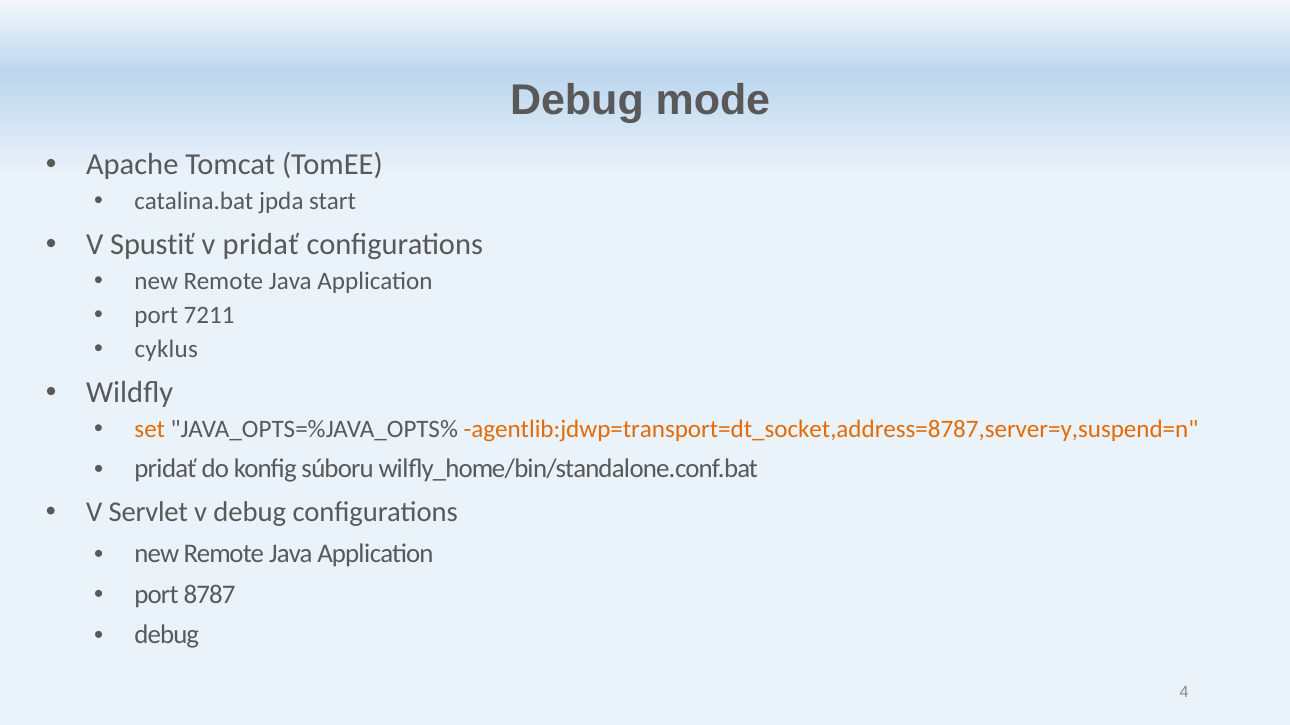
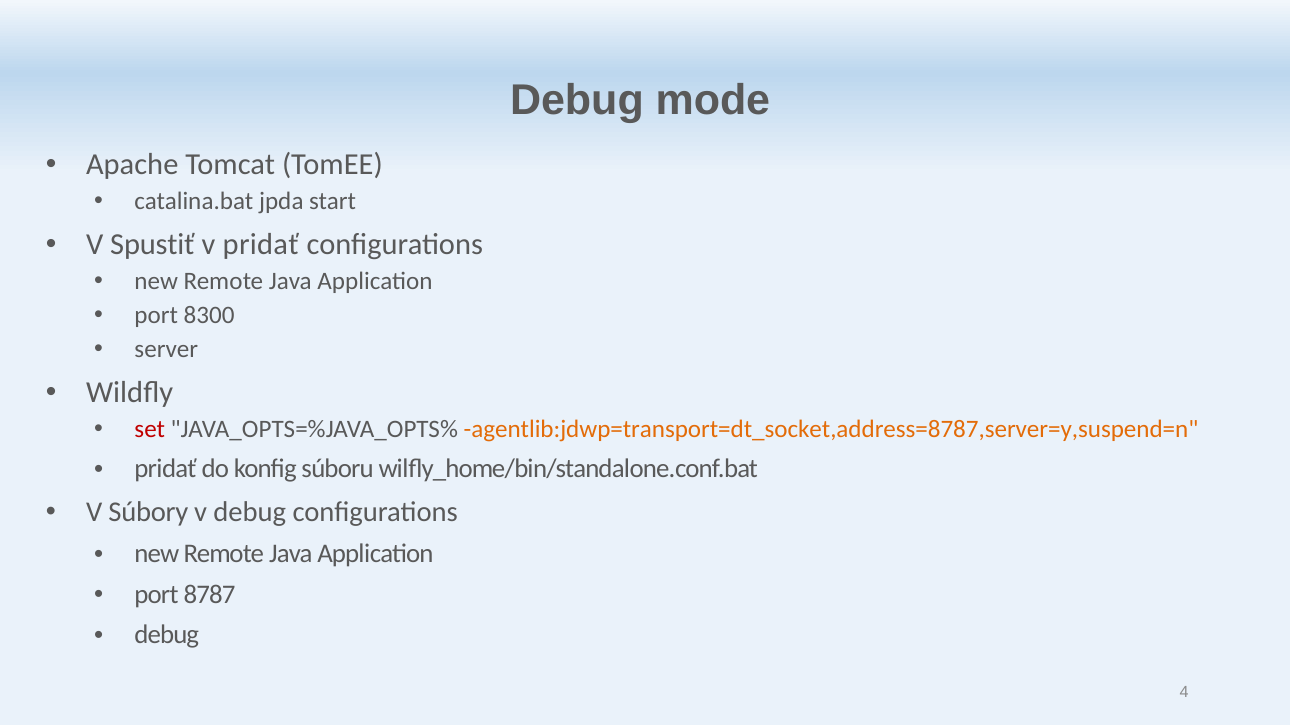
7211: 7211 -> 8300
cyklus: cyklus -> server
set colour: orange -> red
Servlet: Servlet -> Súbory
